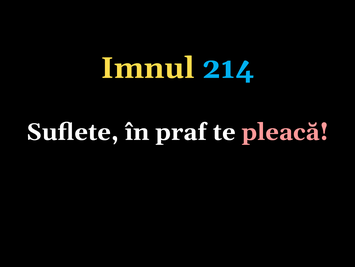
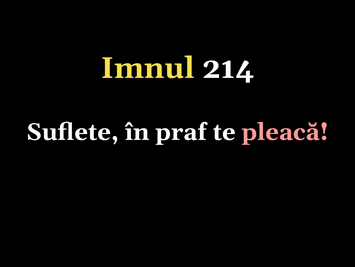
214 colour: light blue -> white
